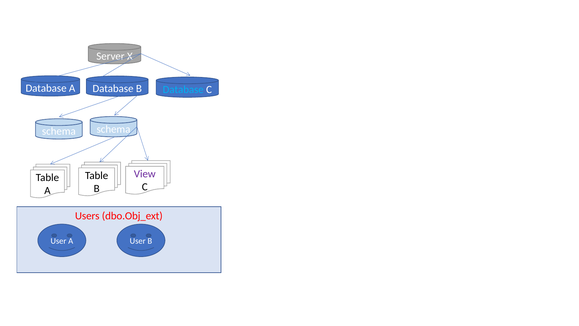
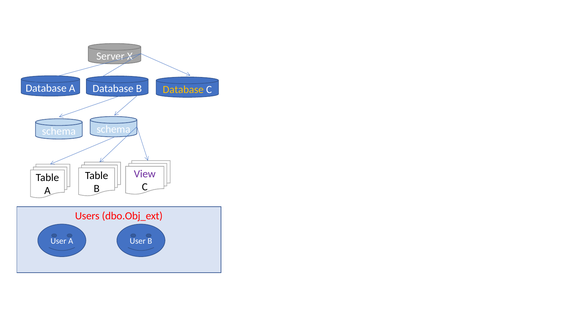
Database at (183, 90) colour: light blue -> yellow
